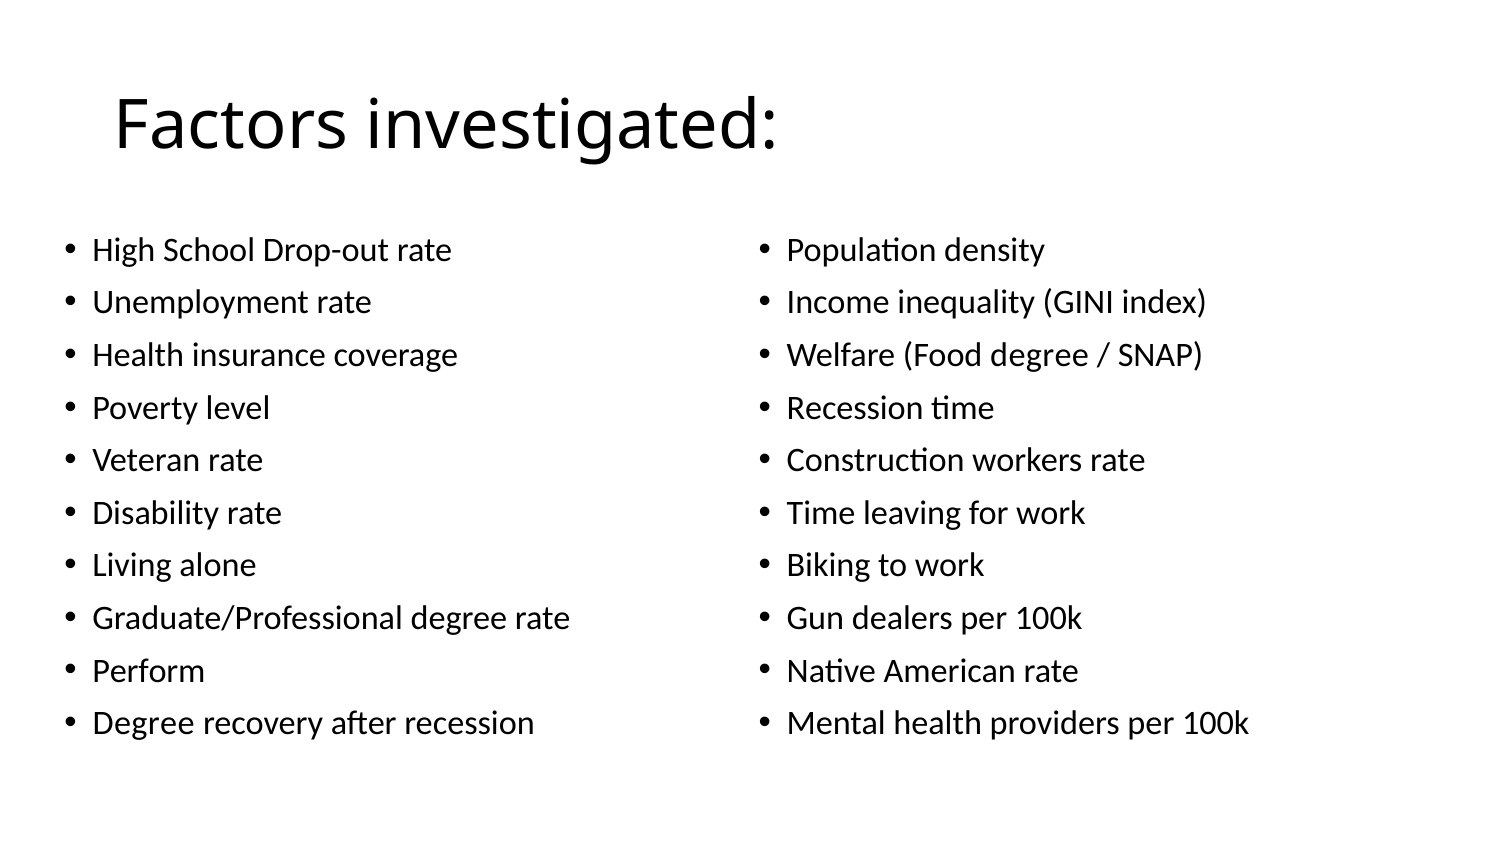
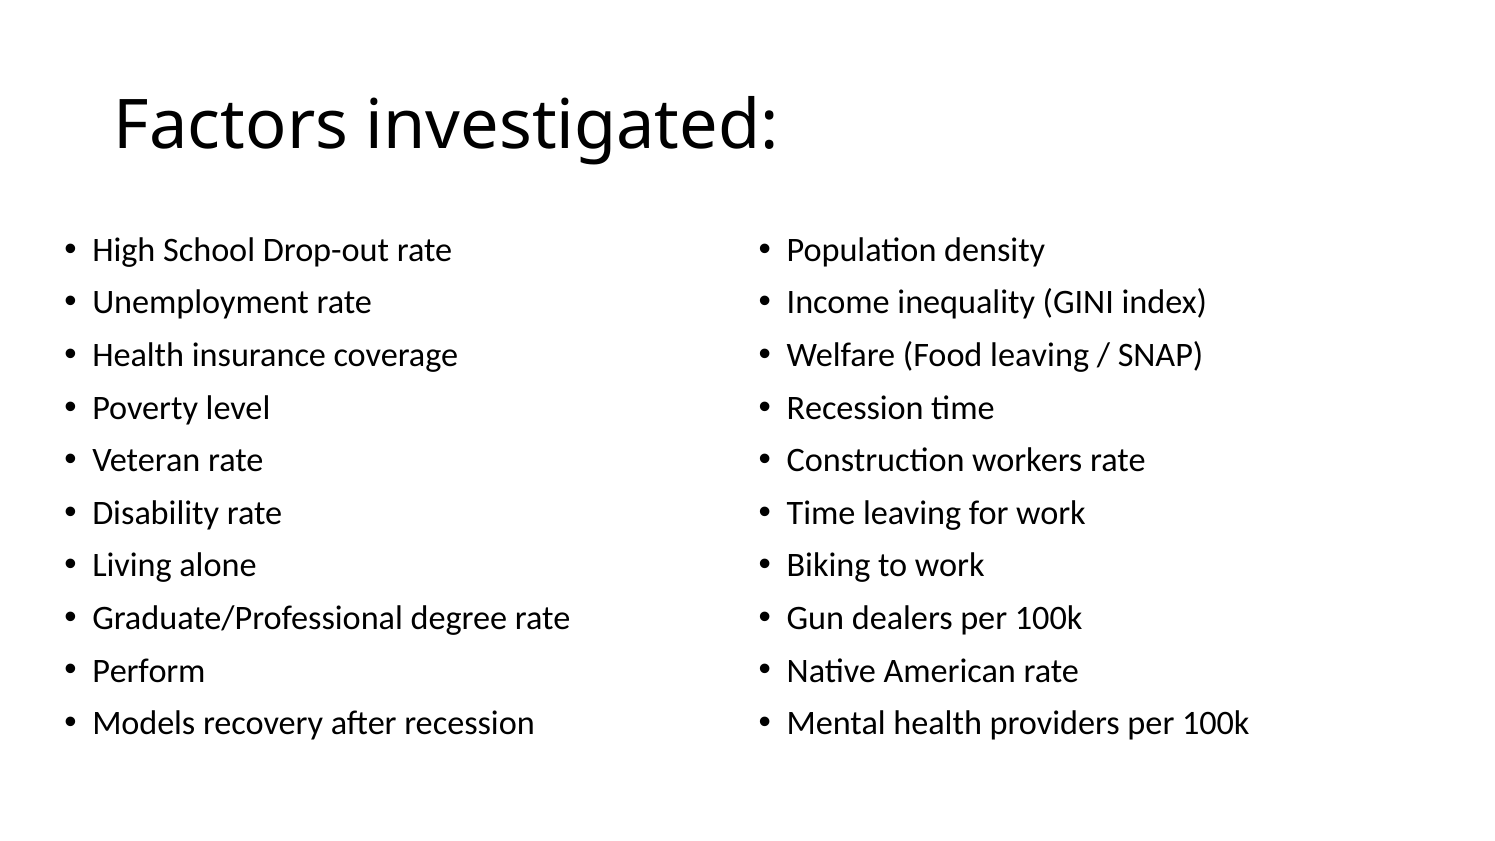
Food degree: degree -> leaving
Degree at (144, 723): Degree -> Models
